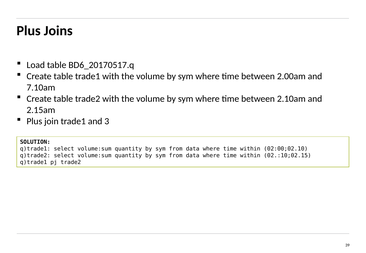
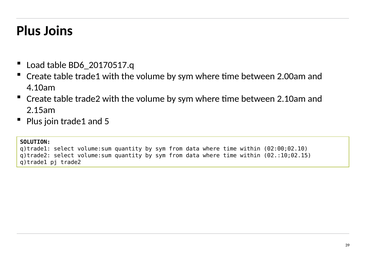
7.10am: 7.10am -> 4.10am
3: 3 -> 5
